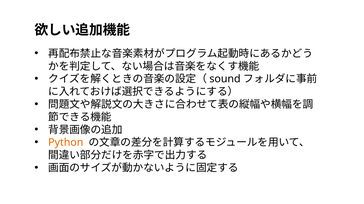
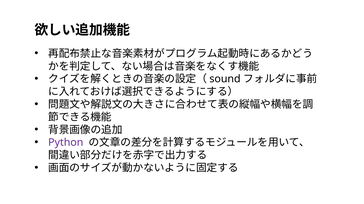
Python colour: orange -> purple
